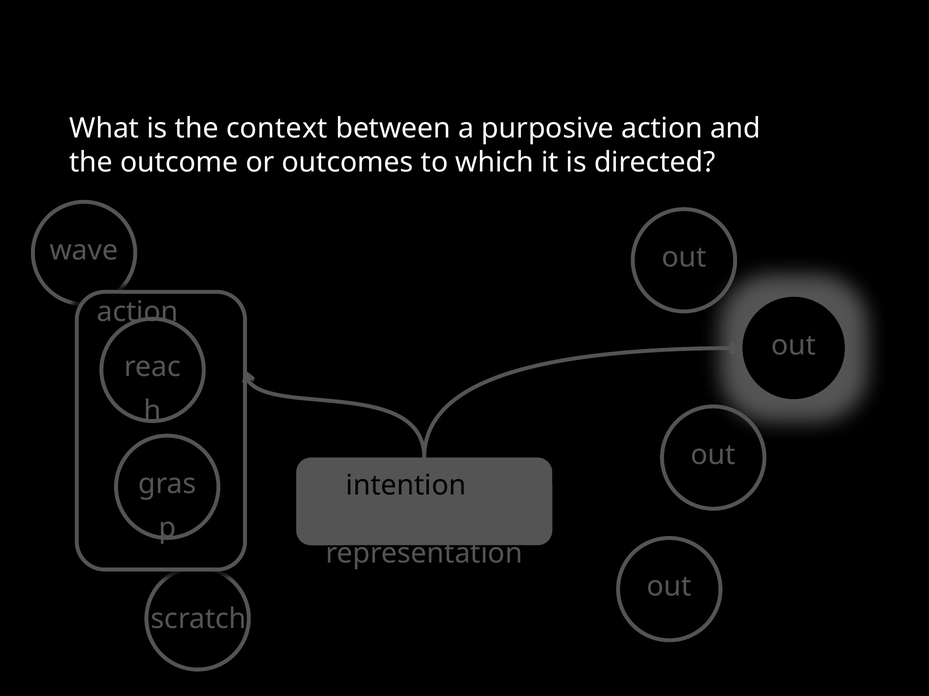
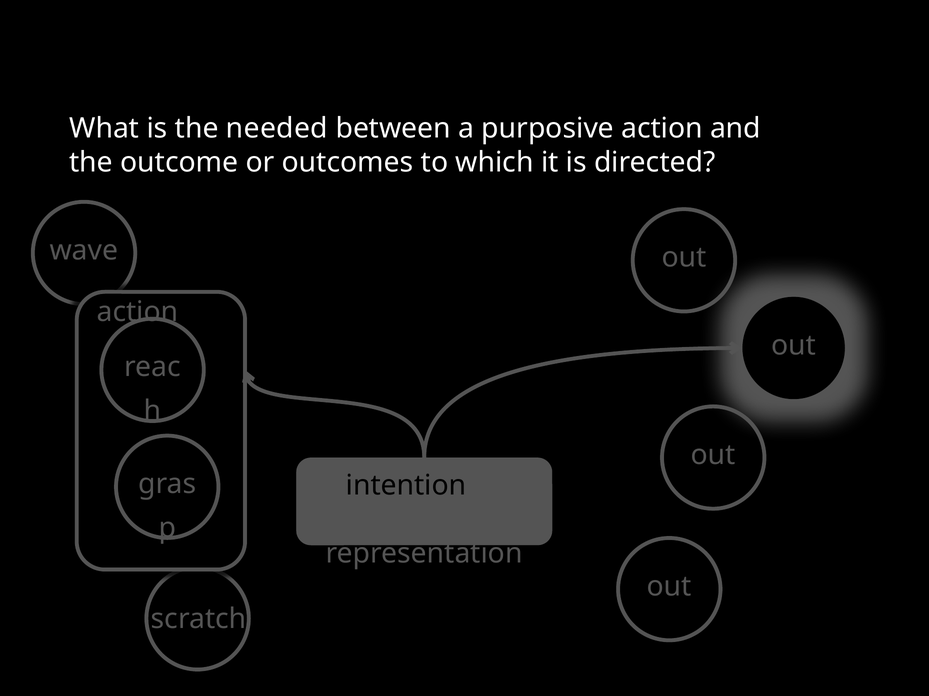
context: context -> needed
